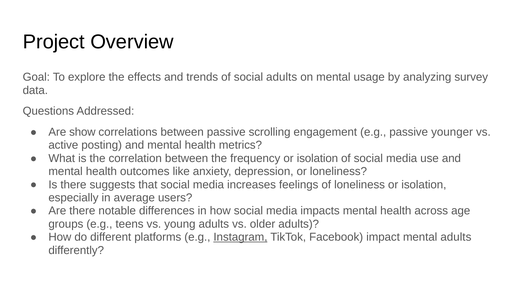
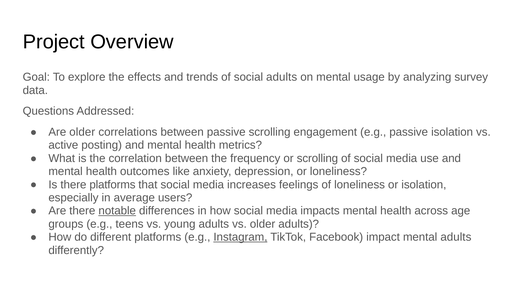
Are show: show -> older
passive younger: younger -> isolation
frequency or isolation: isolation -> scrolling
there suggests: suggests -> platforms
notable underline: none -> present
